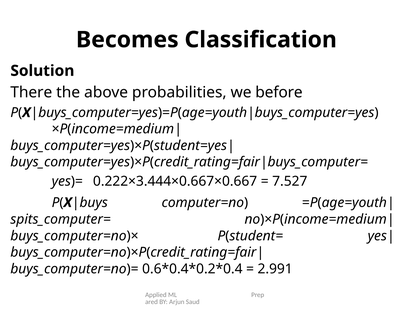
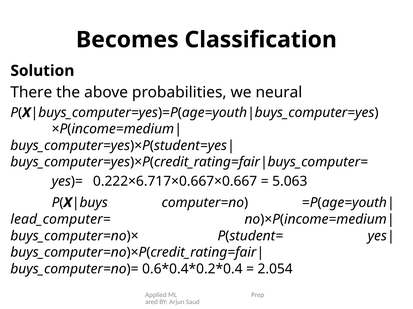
before: before -> neural
0.222×3.444×0.667×0.667: 0.222×3.444×0.667×0.667 -> 0.222×6.717×0.667×0.667
7.527: 7.527 -> 5.063
spits_computer=: spits_computer= -> lead_computer=
2.991: 2.991 -> 2.054
